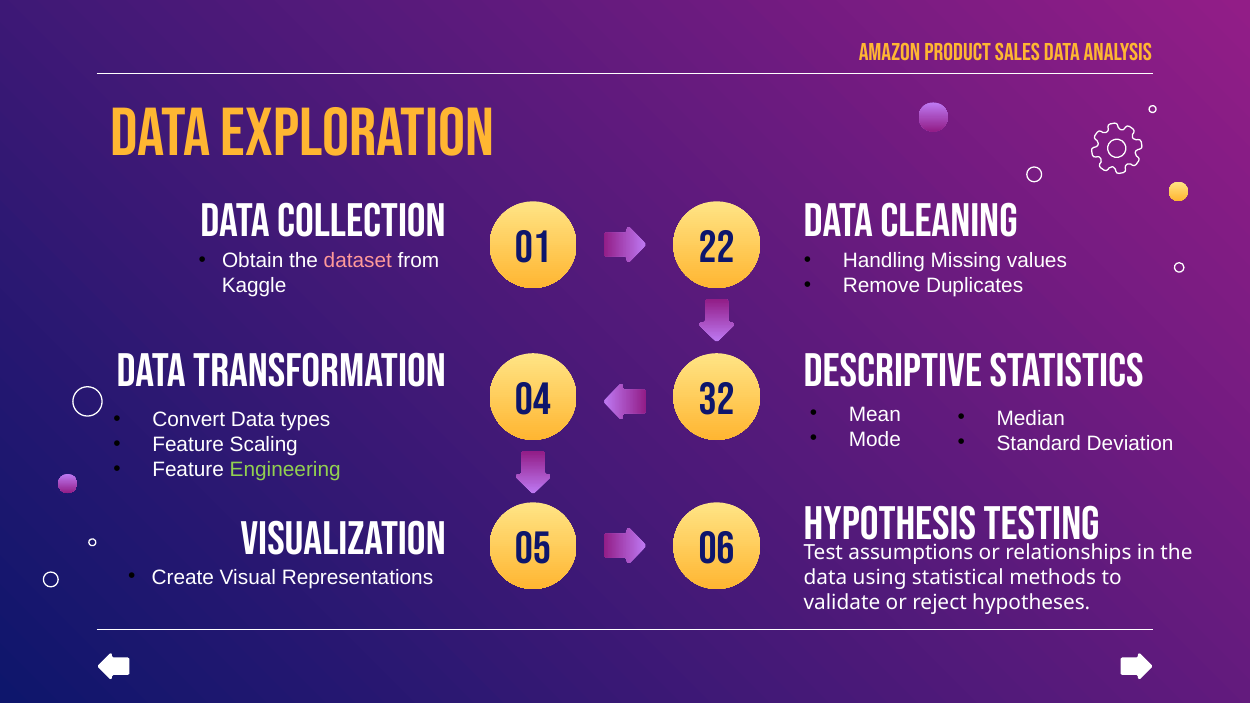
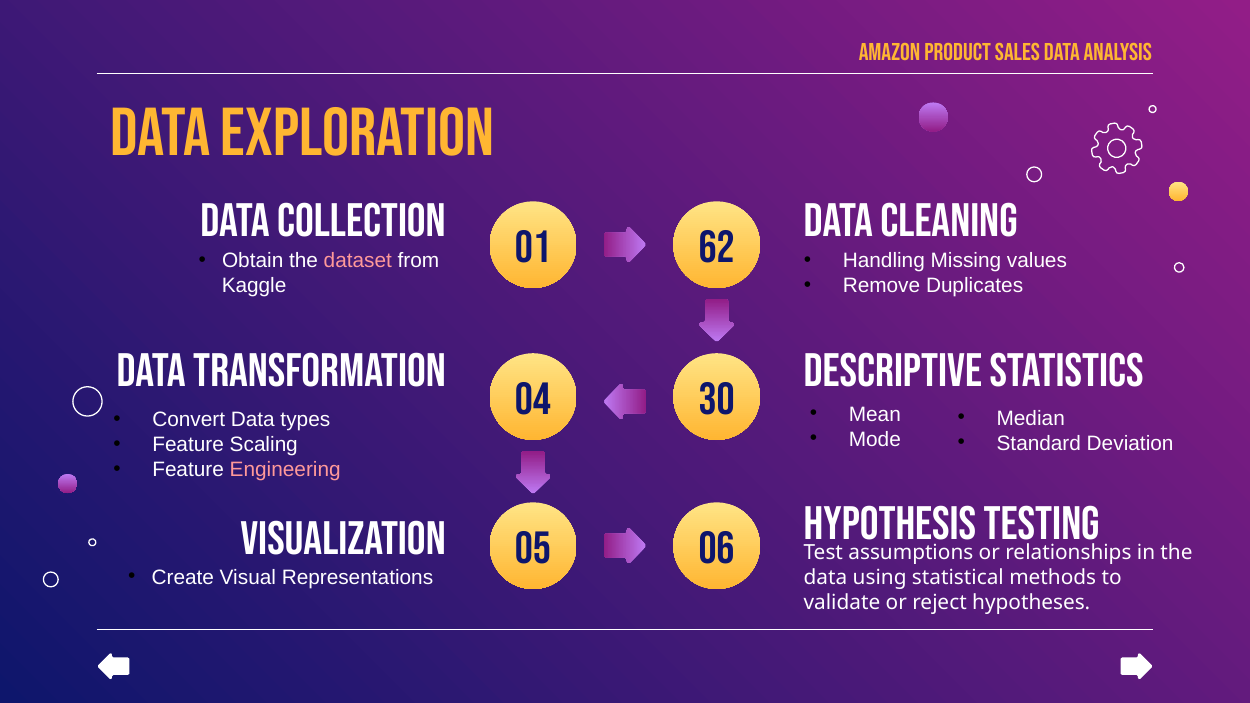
22: 22 -> 62
32: 32 -> 30
Engineering colour: light green -> pink
